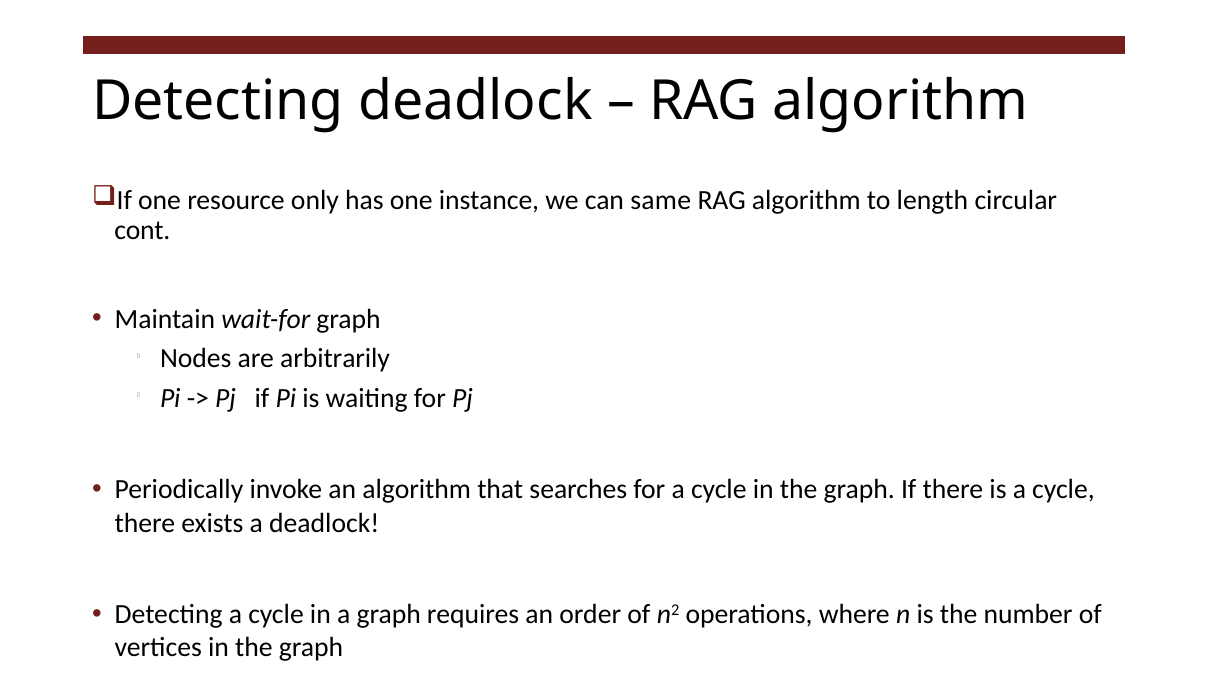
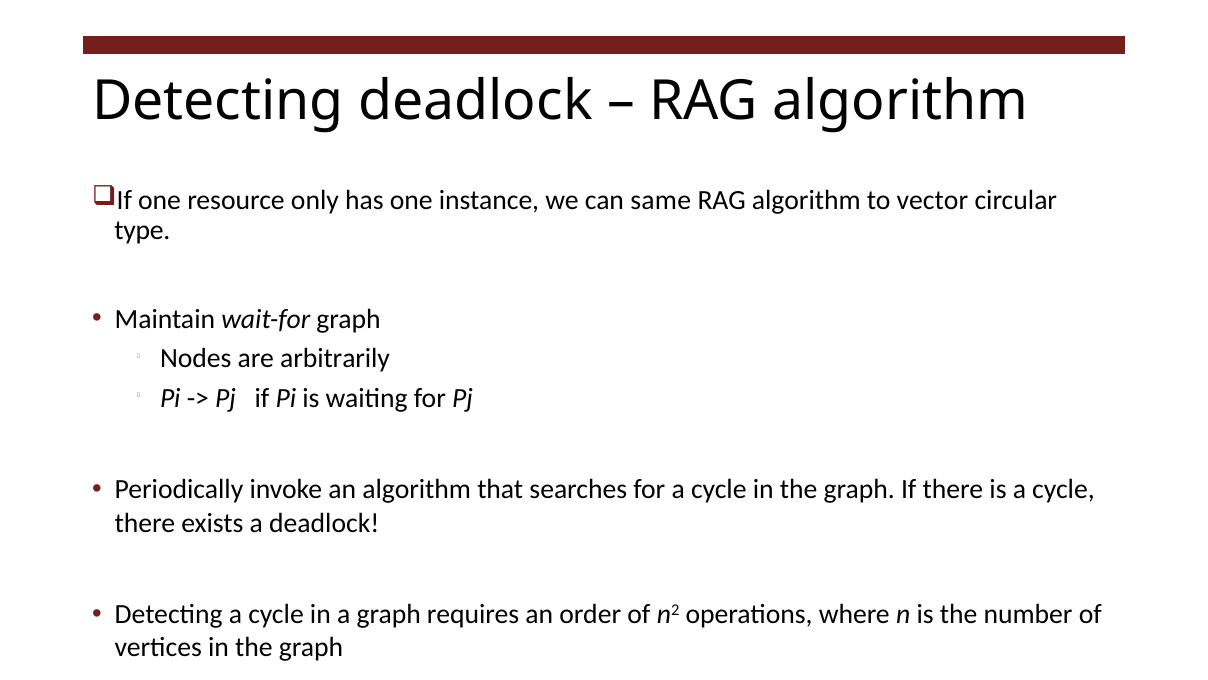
length: length -> vector
cont: cont -> type
